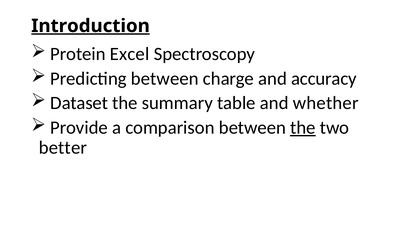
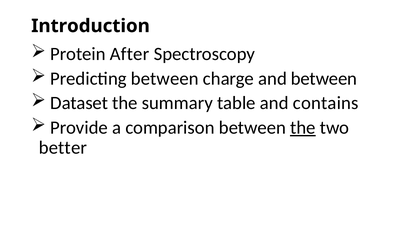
Introduction underline: present -> none
Excel: Excel -> After
and accuracy: accuracy -> between
whether: whether -> contains
